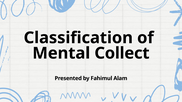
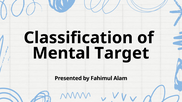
Collect: Collect -> Target
